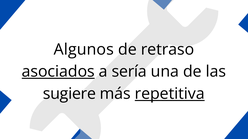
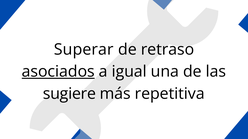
Algunos: Algunos -> Superar
sería: sería -> igual
repetitiva underline: present -> none
